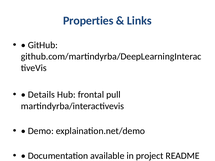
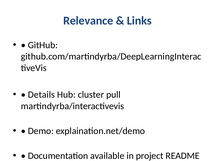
Properties: Properties -> Relevance
frontal: frontal -> cluster
